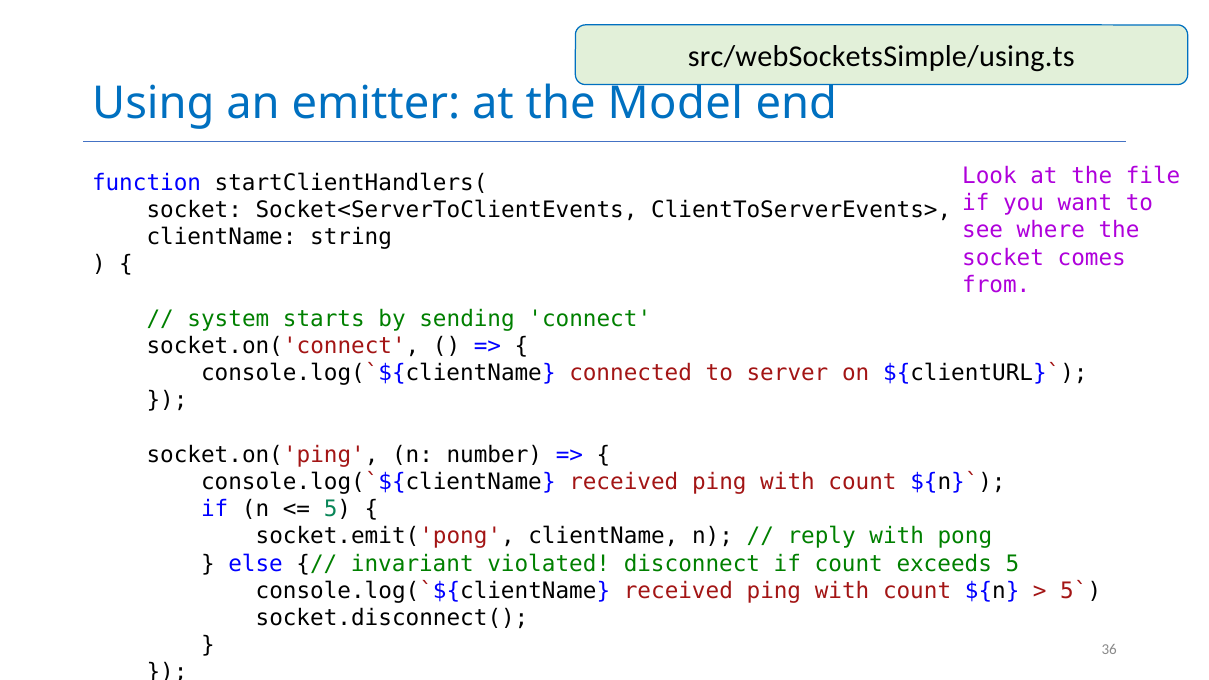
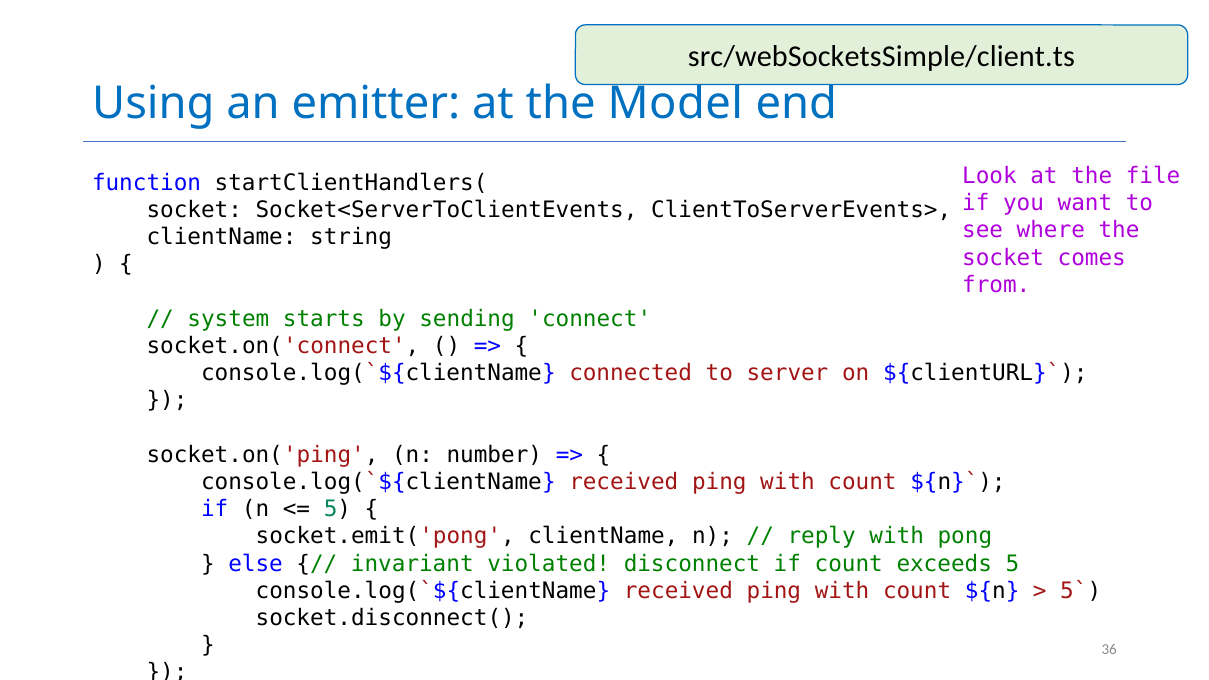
src/webSocketsSimple/using.ts: src/webSocketsSimple/using.ts -> src/webSocketsSimple/client.ts
